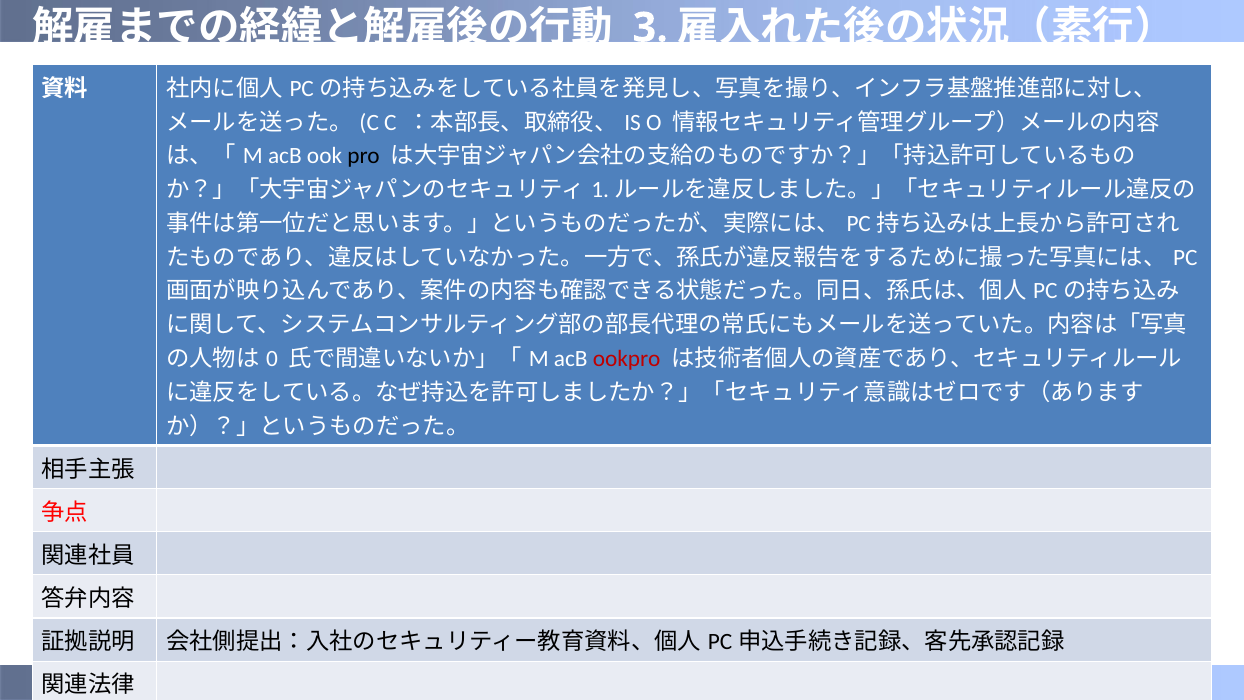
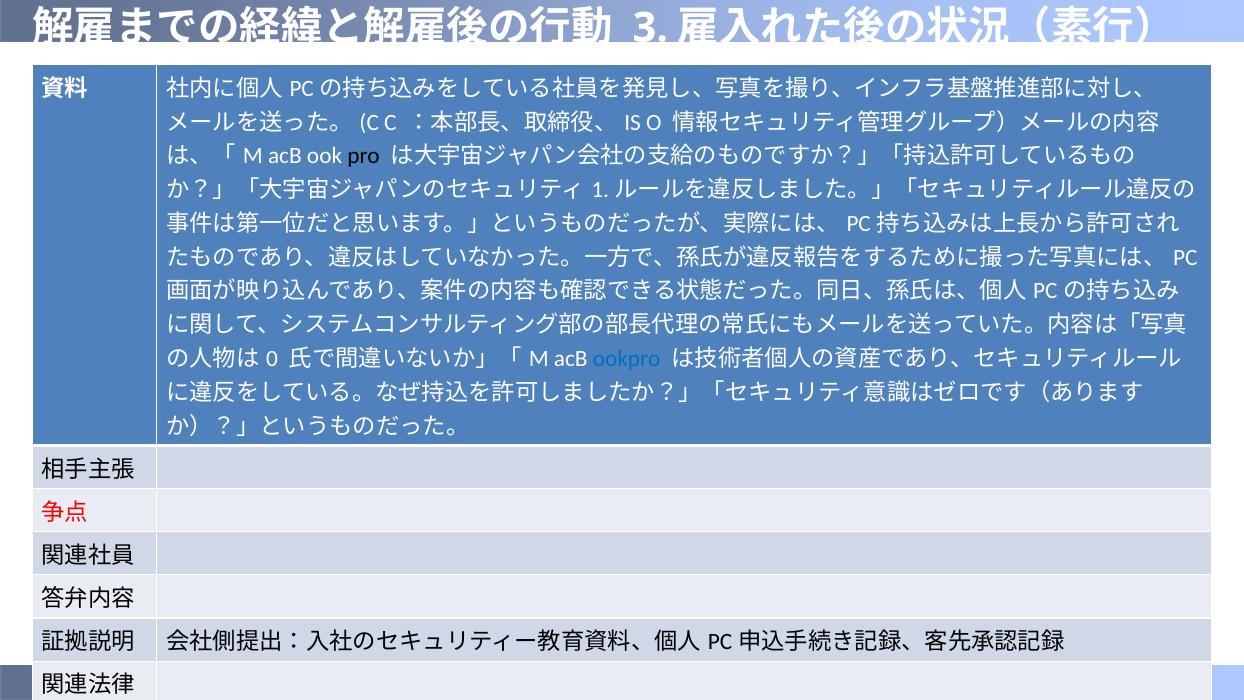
ookpro colour: red -> blue
